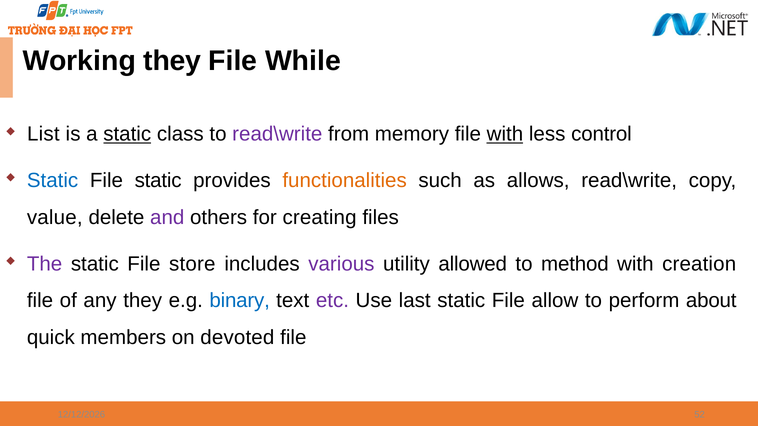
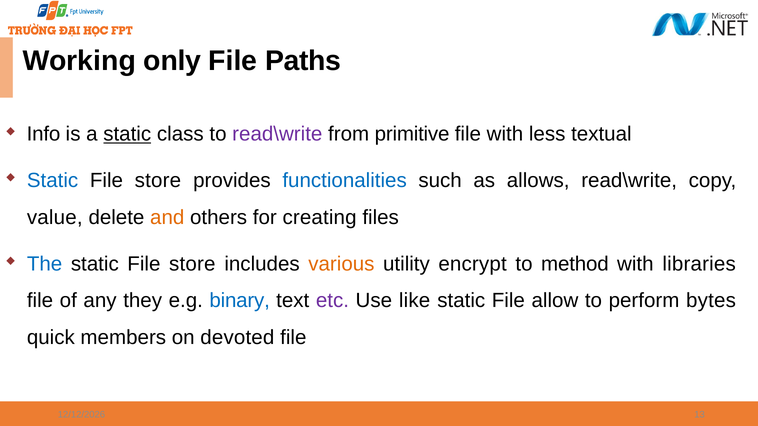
Working they: they -> only
While: While -> Paths
List: List -> Info
memory: memory -> primitive
with at (505, 134) underline: present -> none
control: control -> textual
static at (158, 181): static -> store
functionalities colour: orange -> blue
and colour: purple -> orange
The colour: purple -> blue
various colour: purple -> orange
allowed: allowed -> encrypt
creation: creation -> libraries
last: last -> like
about: about -> bytes
52: 52 -> 13
